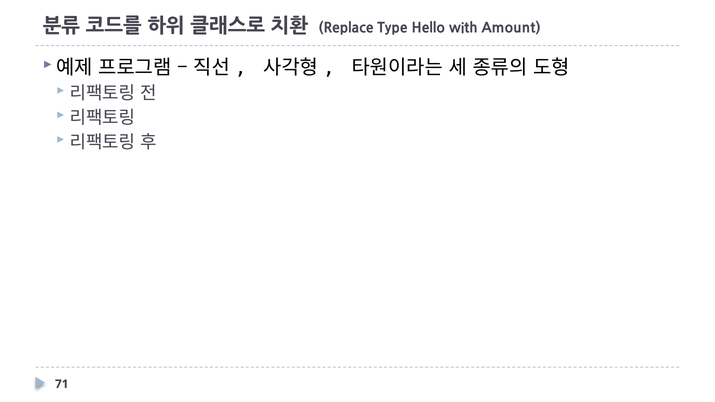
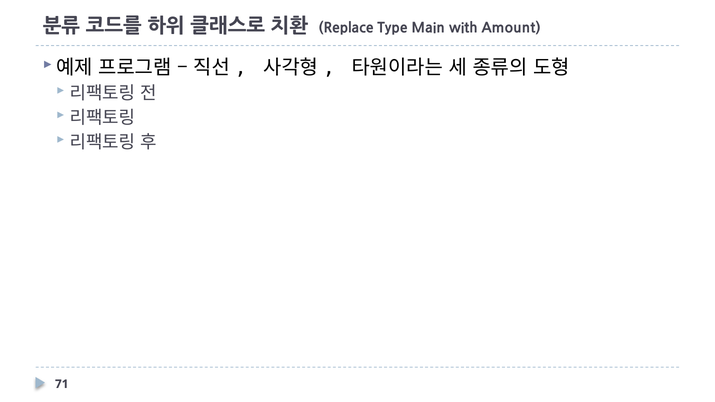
Hello: Hello -> Main
